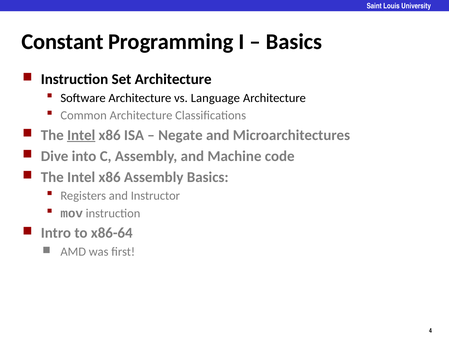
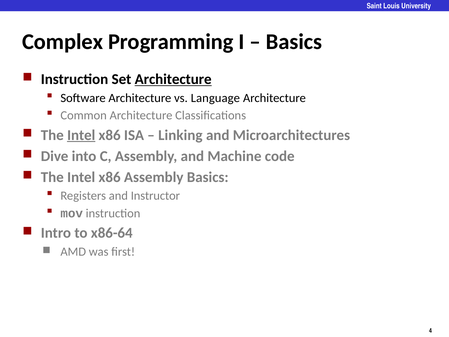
Constant: Constant -> Complex
Architecture at (173, 79) underline: none -> present
Negate: Negate -> Linking
